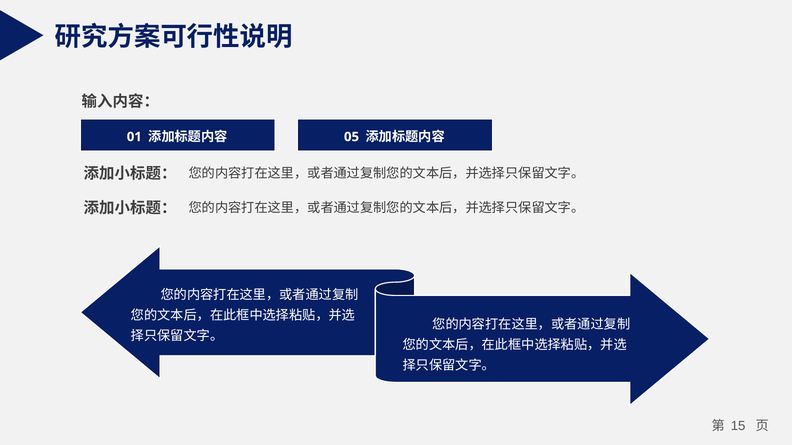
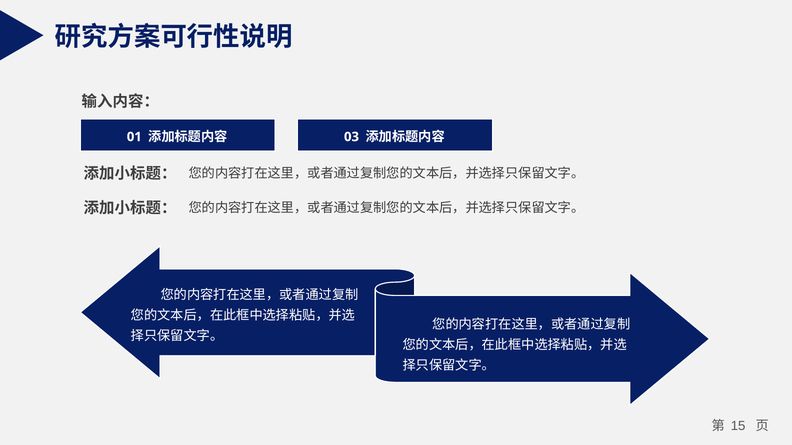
05: 05 -> 03
